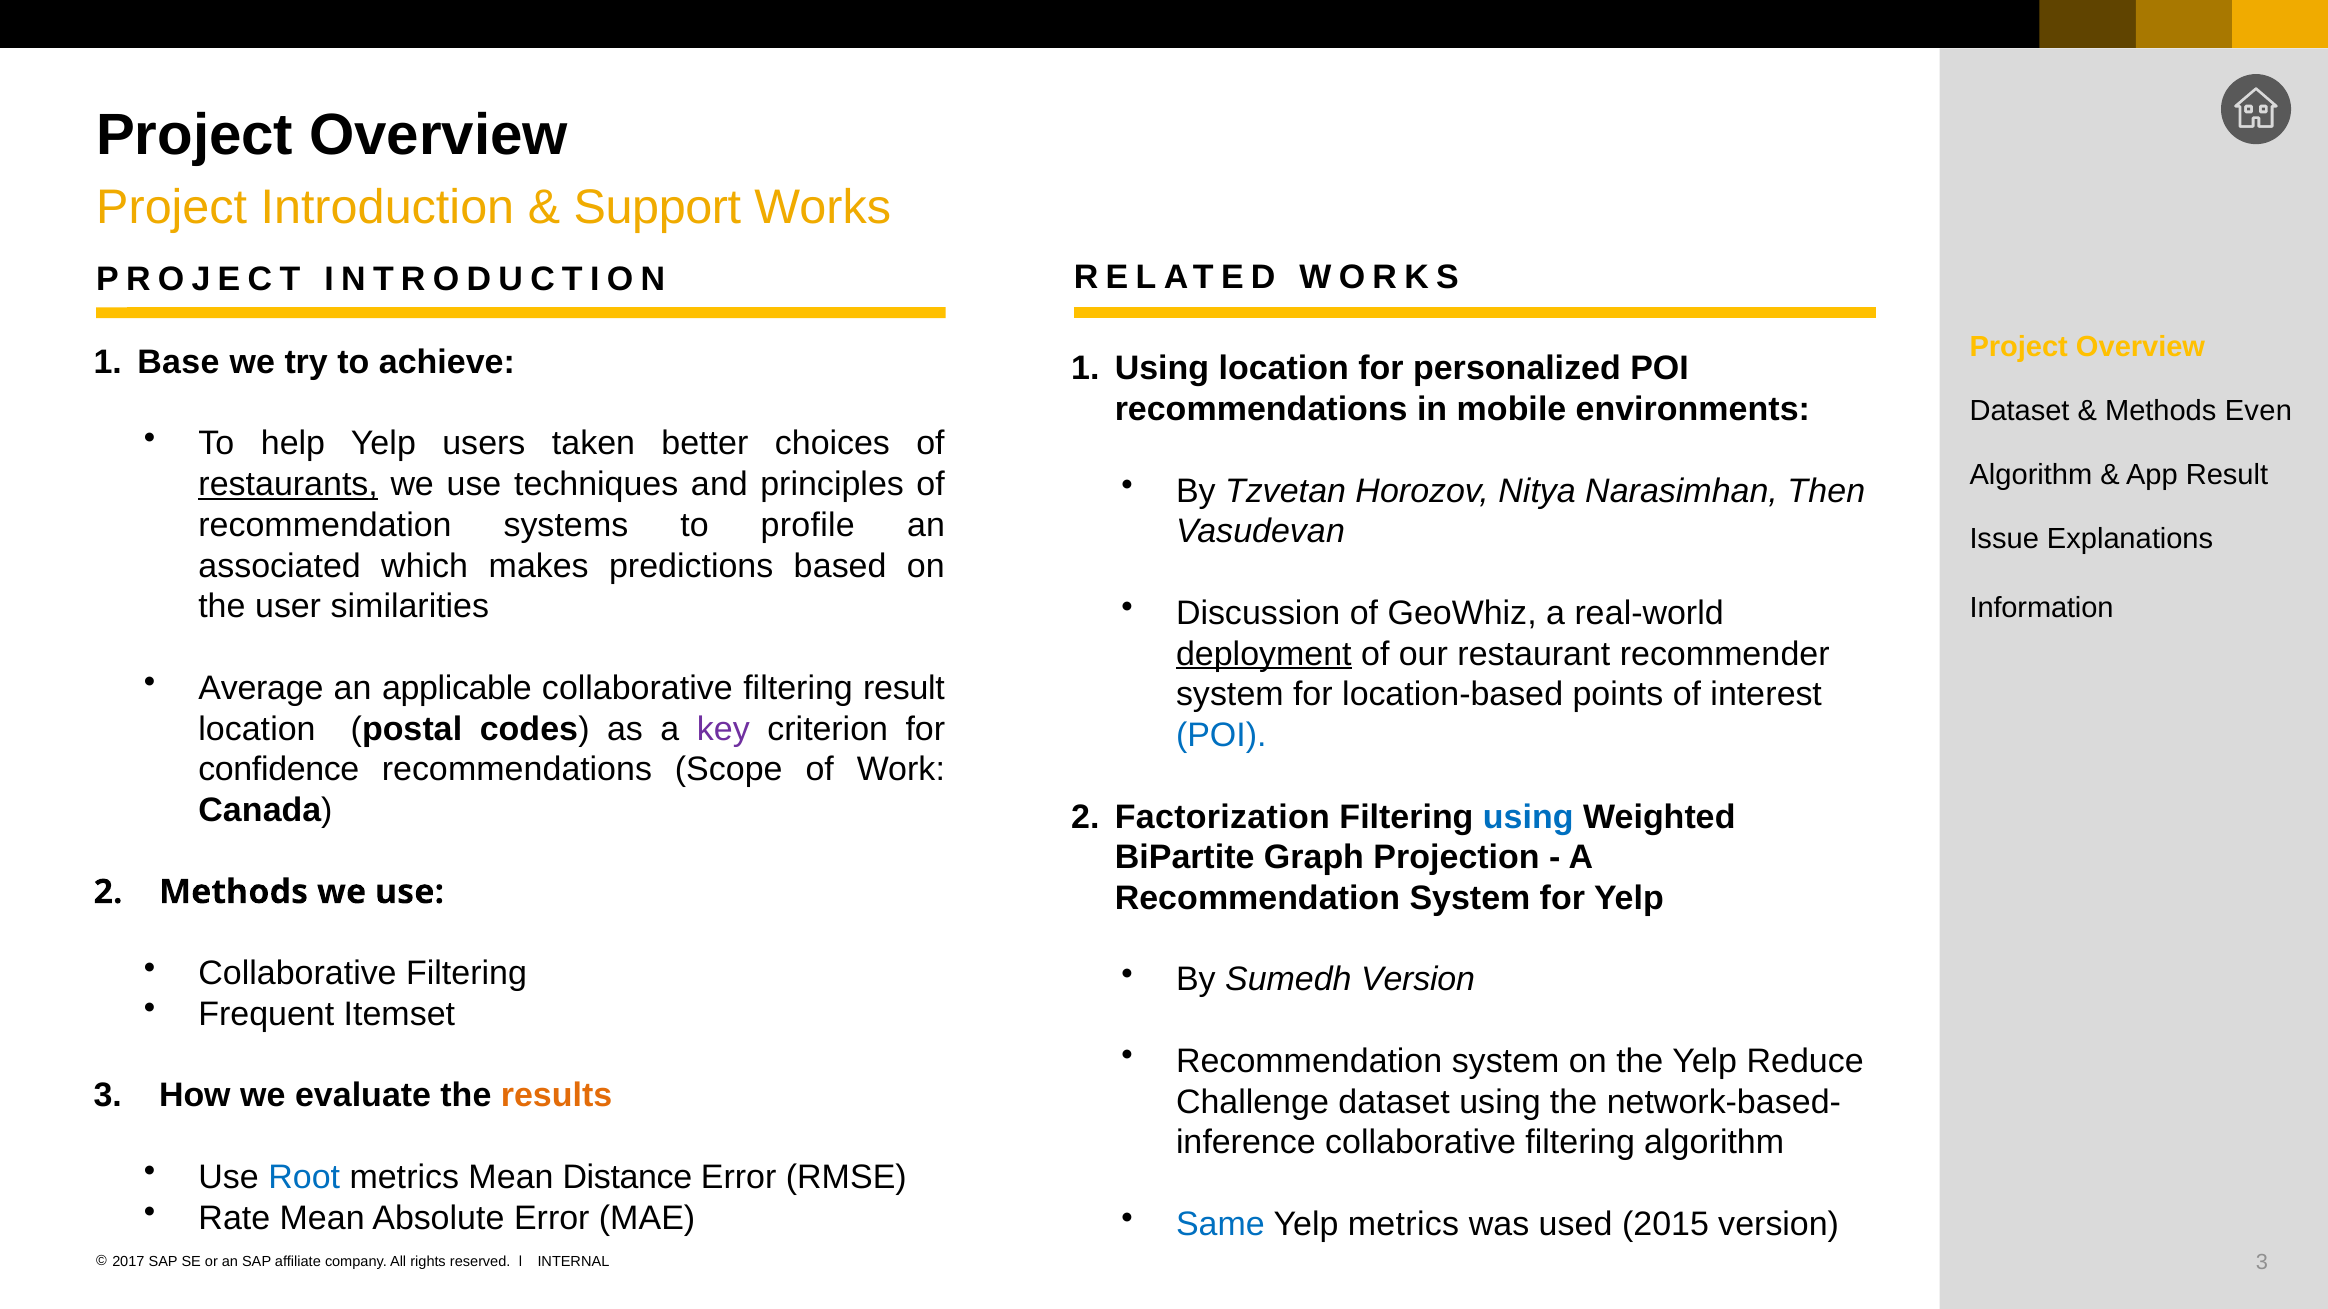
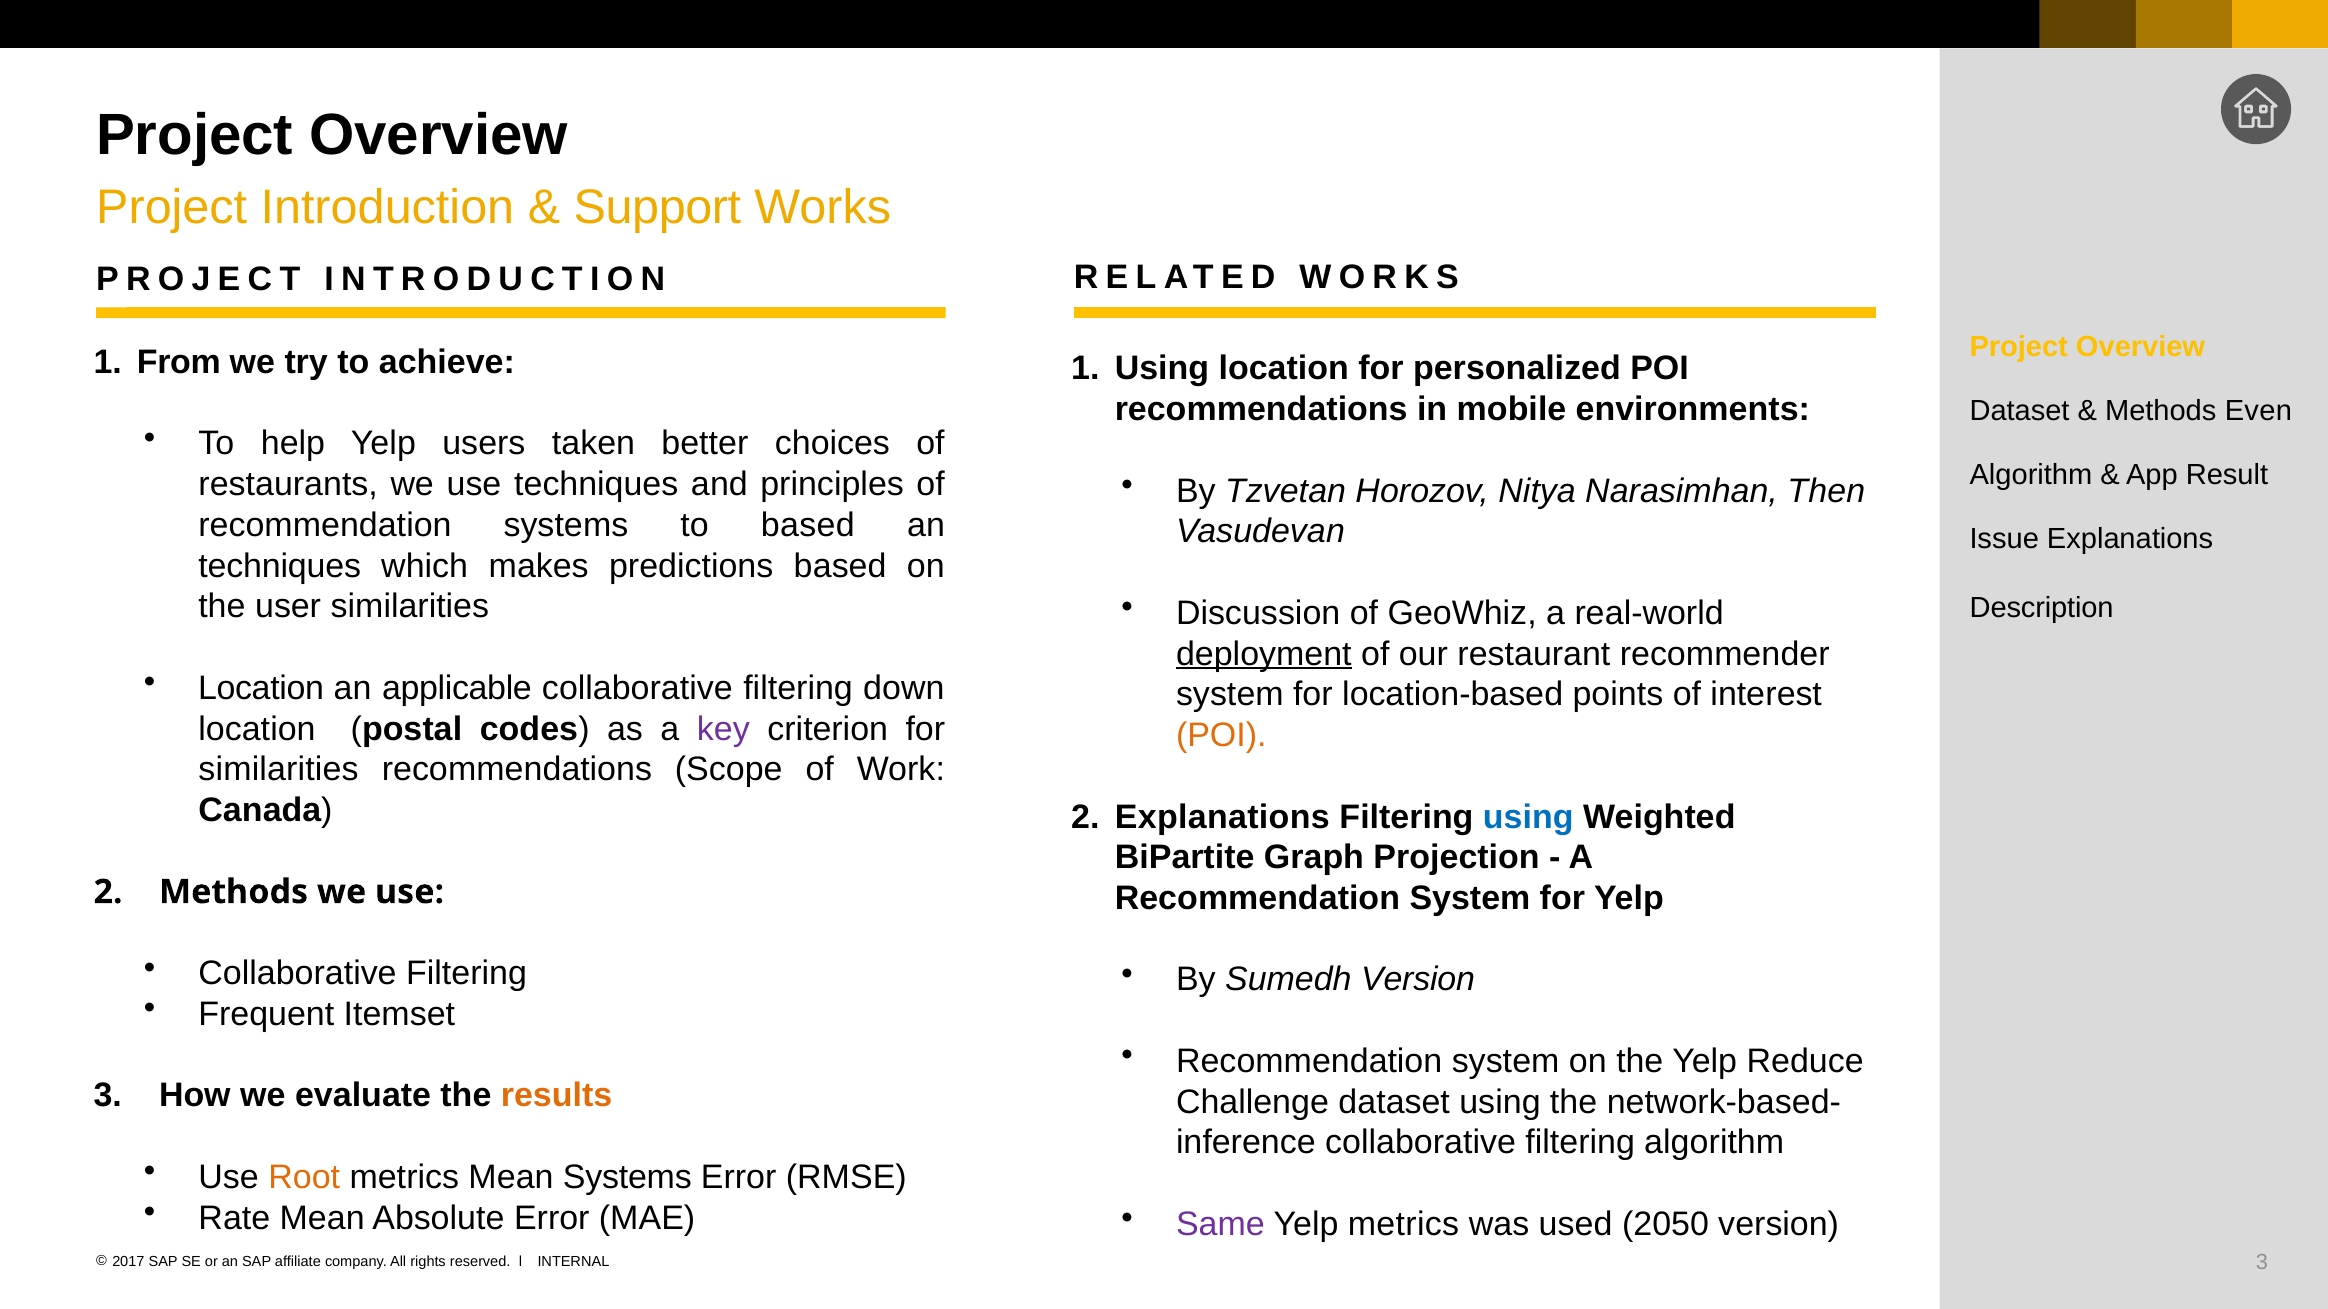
Base: Base -> From
restaurants underline: present -> none
to profile: profile -> based
associated at (280, 566): associated -> techniques
Information: Information -> Description
Average at (261, 688): Average -> Location
filtering result: result -> down
POI at (1221, 735) colour: blue -> orange
confidence at (279, 770): confidence -> similarities
Factorization at (1222, 817): Factorization -> Explanations
Root colour: blue -> orange
Mean Distance: Distance -> Systems
Same colour: blue -> purple
2015: 2015 -> 2050
